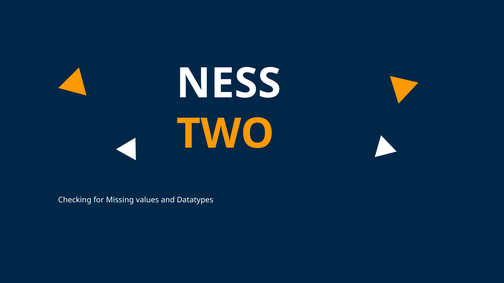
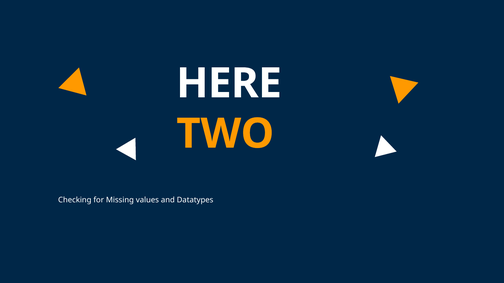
NESS: NESS -> HERE
